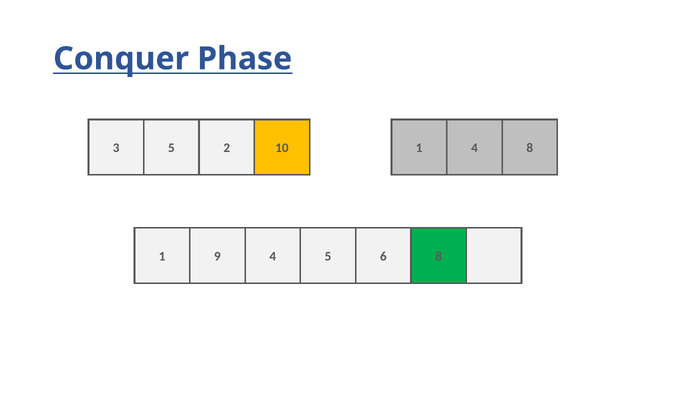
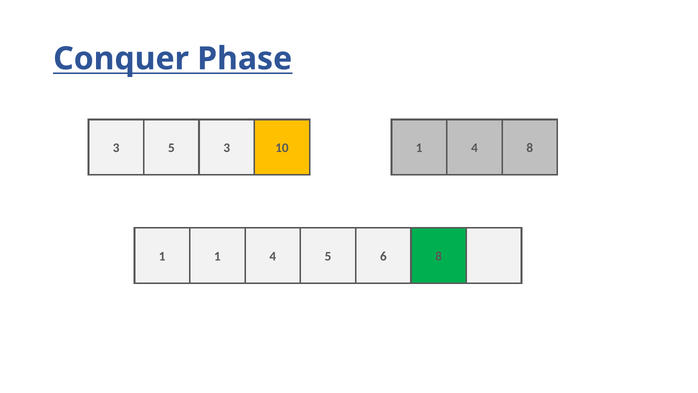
5 2: 2 -> 3
1 9: 9 -> 1
